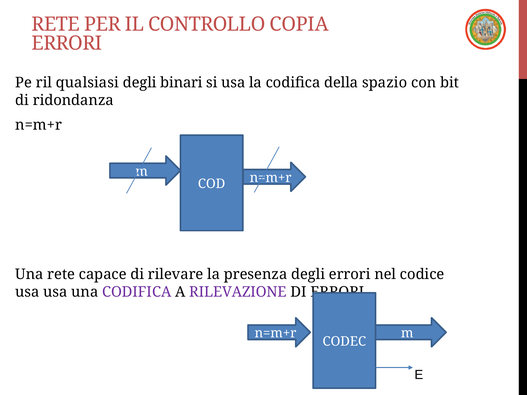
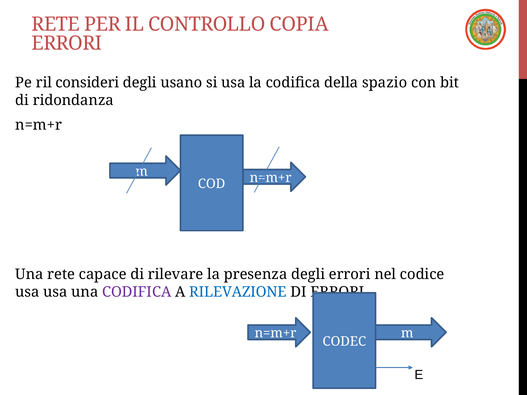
qualsiasi: qualsiasi -> consideri
binari: binari -> usano
RILEVAZIONE colour: purple -> blue
